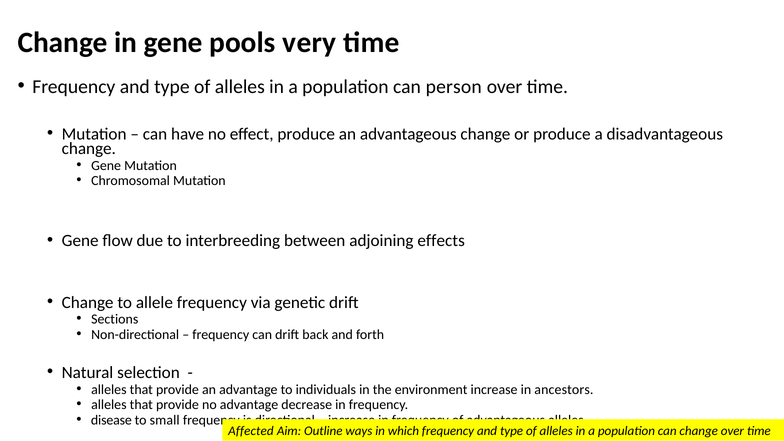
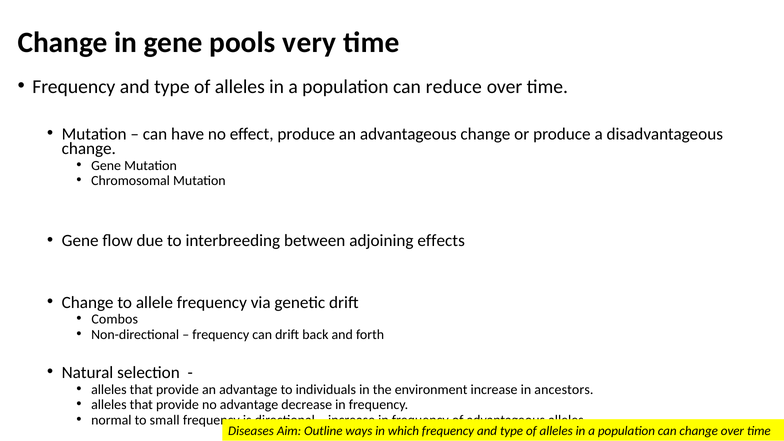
person: person -> reduce
Sections: Sections -> Combos
disease: disease -> normal
Affected: Affected -> Diseases
